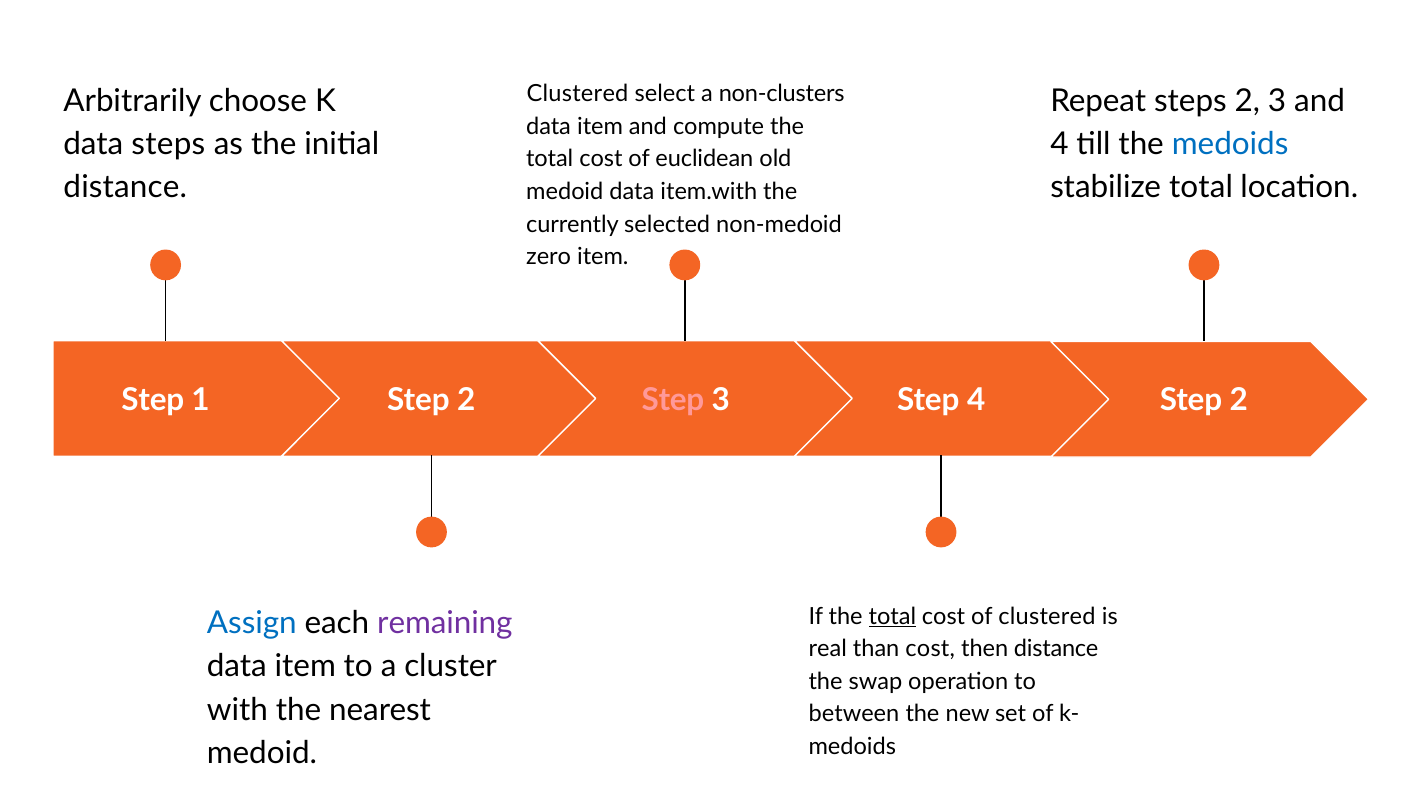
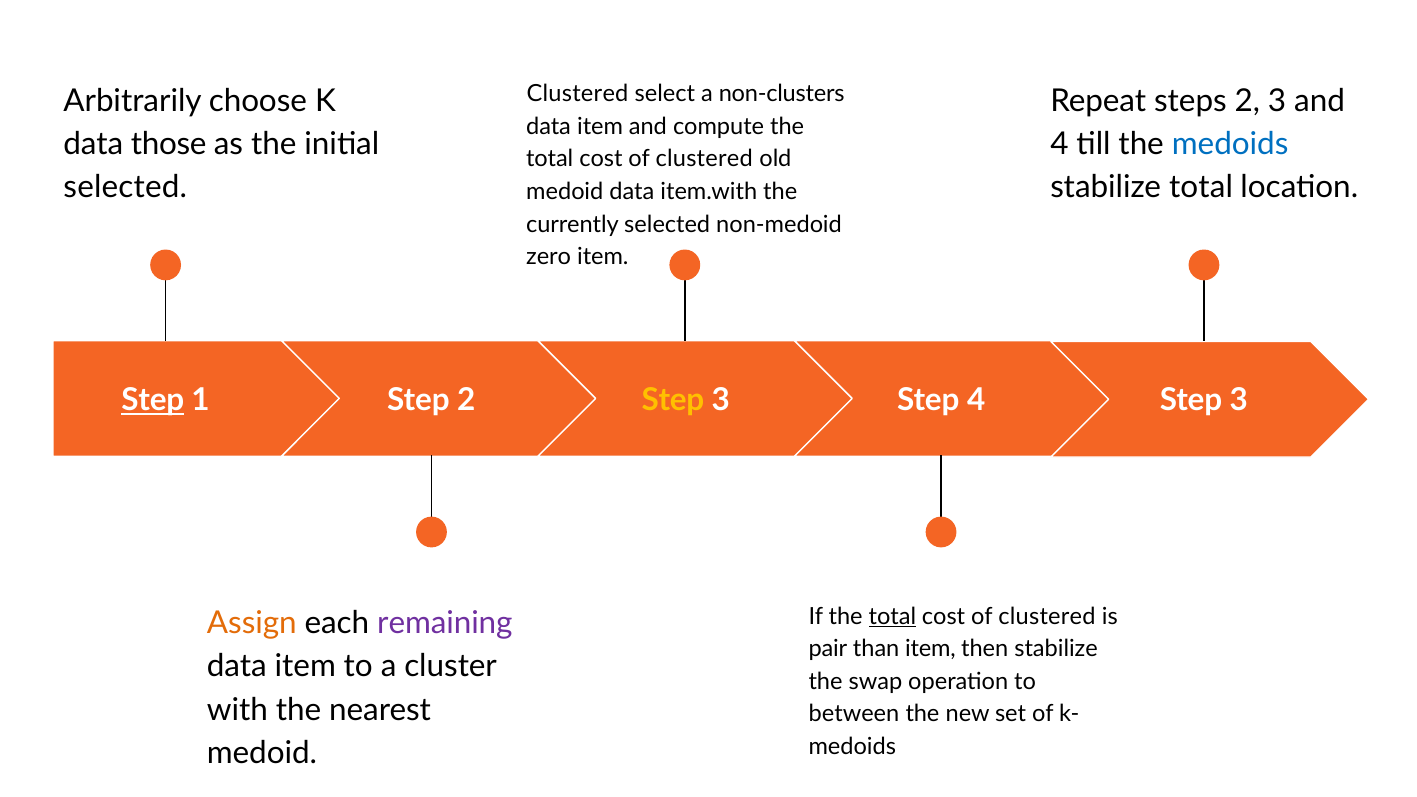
data steps: steps -> those
euclidean at (704, 159): euclidean -> clustered
distance at (125, 187): distance -> selected
Step at (153, 401) underline: none -> present
Step at (673, 401) colour: pink -> yellow
2 at (1239, 401): 2 -> 3
Assign colour: blue -> orange
real: real -> pair
than cost: cost -> item
then distance: distance -> stabilize
